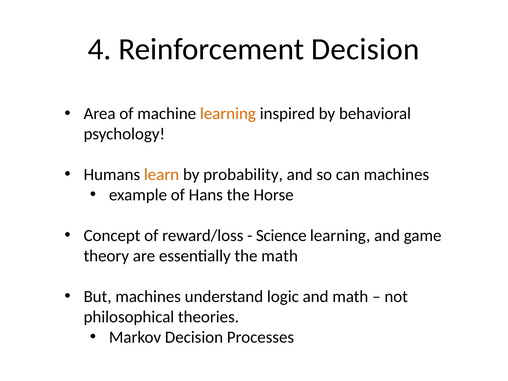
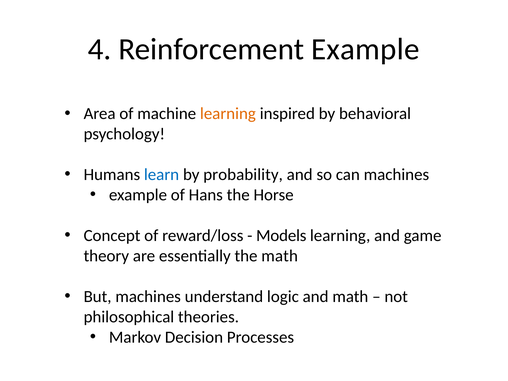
Reinforcement Decision: Decision -> Example
learn colour: orange -> blue
Science: Science -> Models
